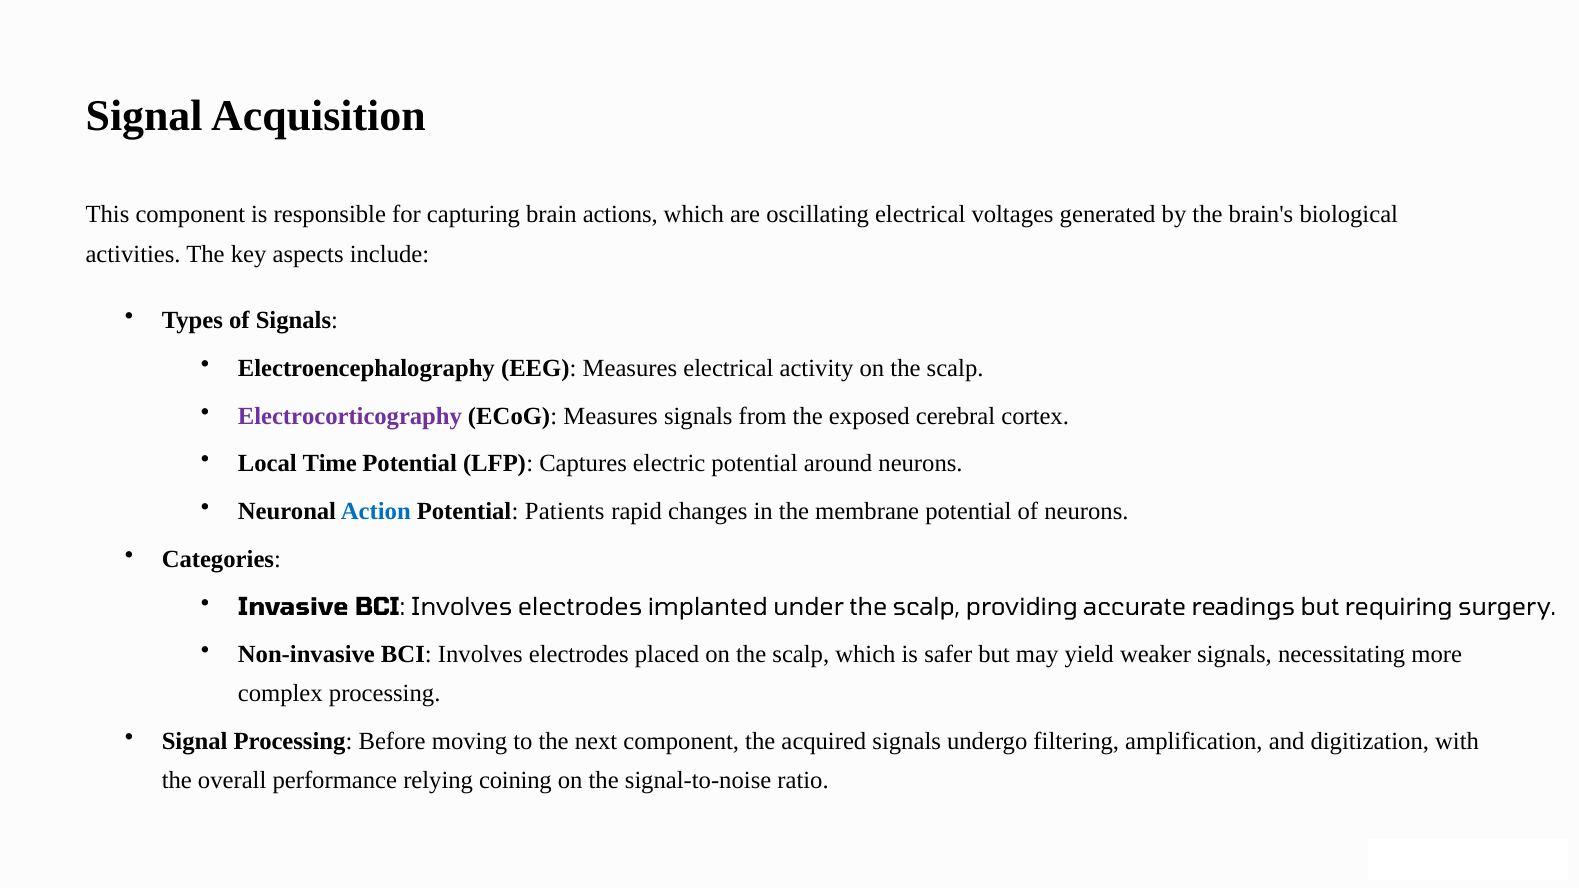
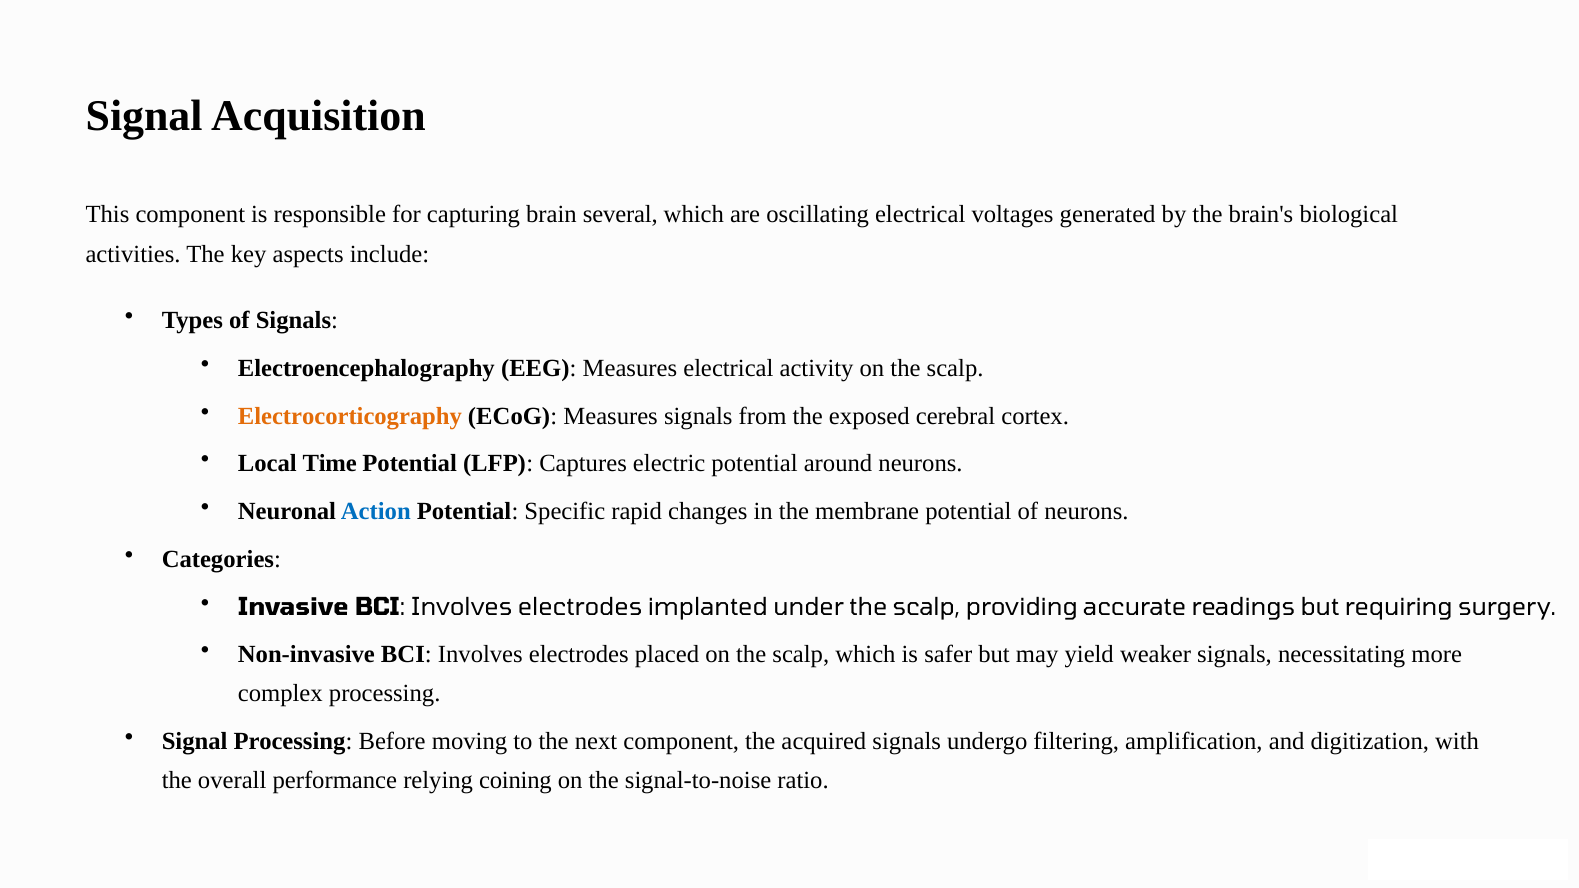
actions: actions -> several
Electrocorticography colour: purple -> orange
Patients: Patients -> Specific
